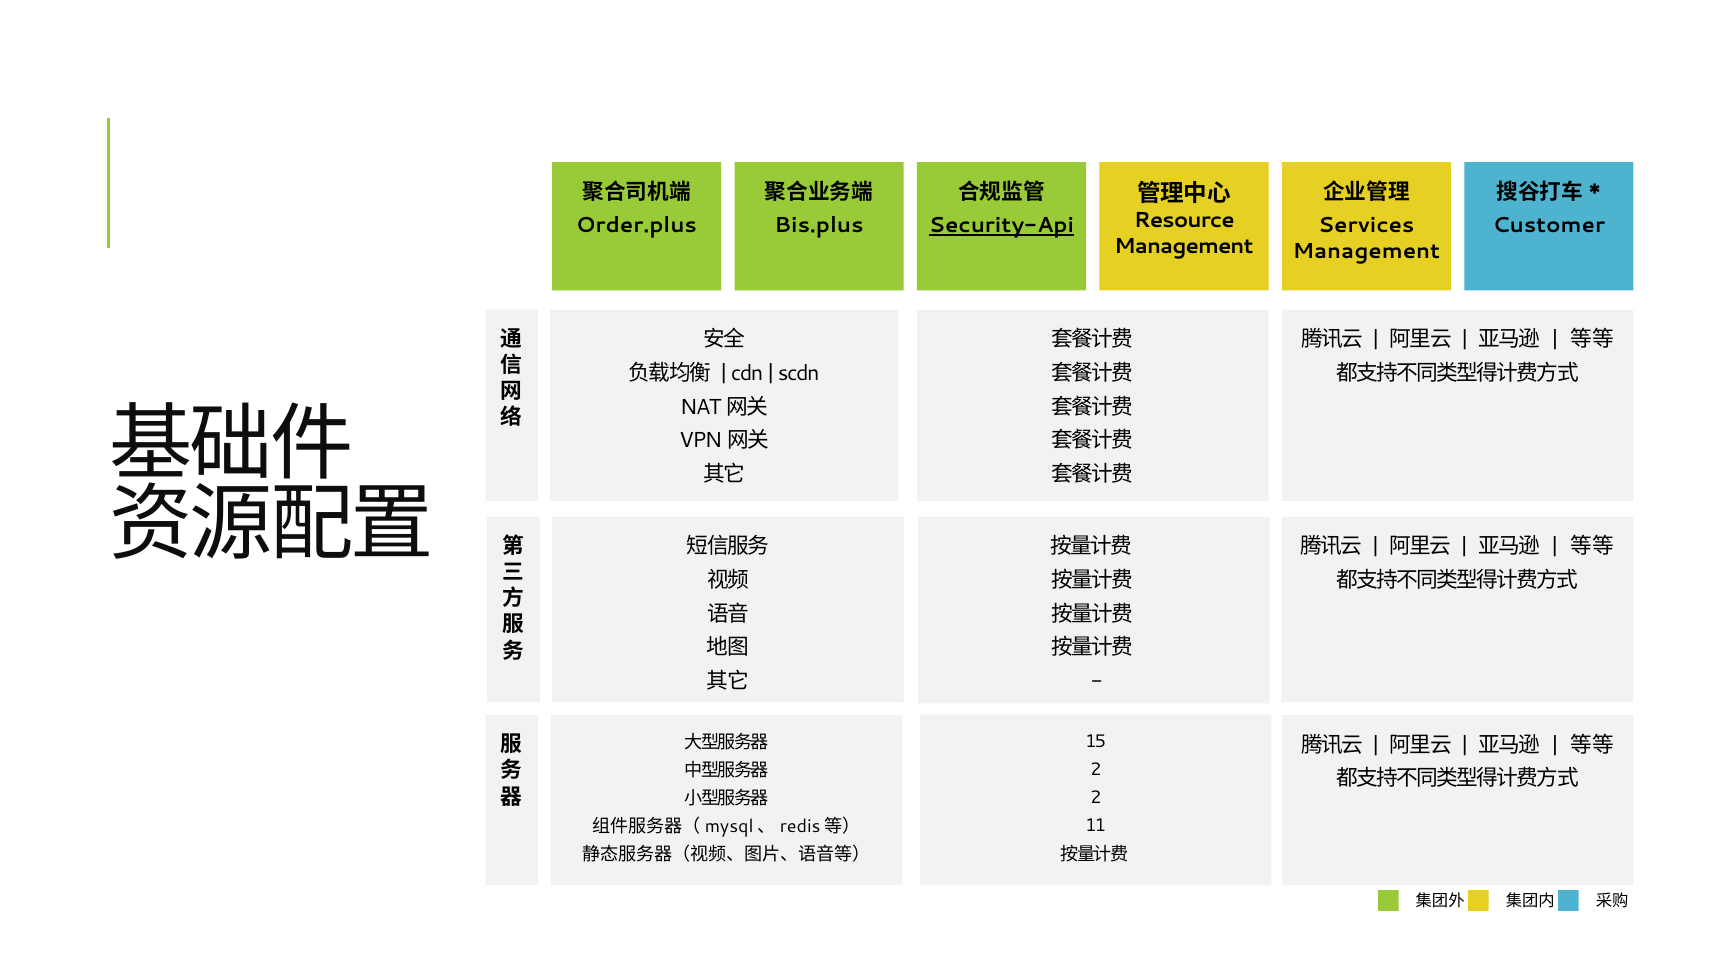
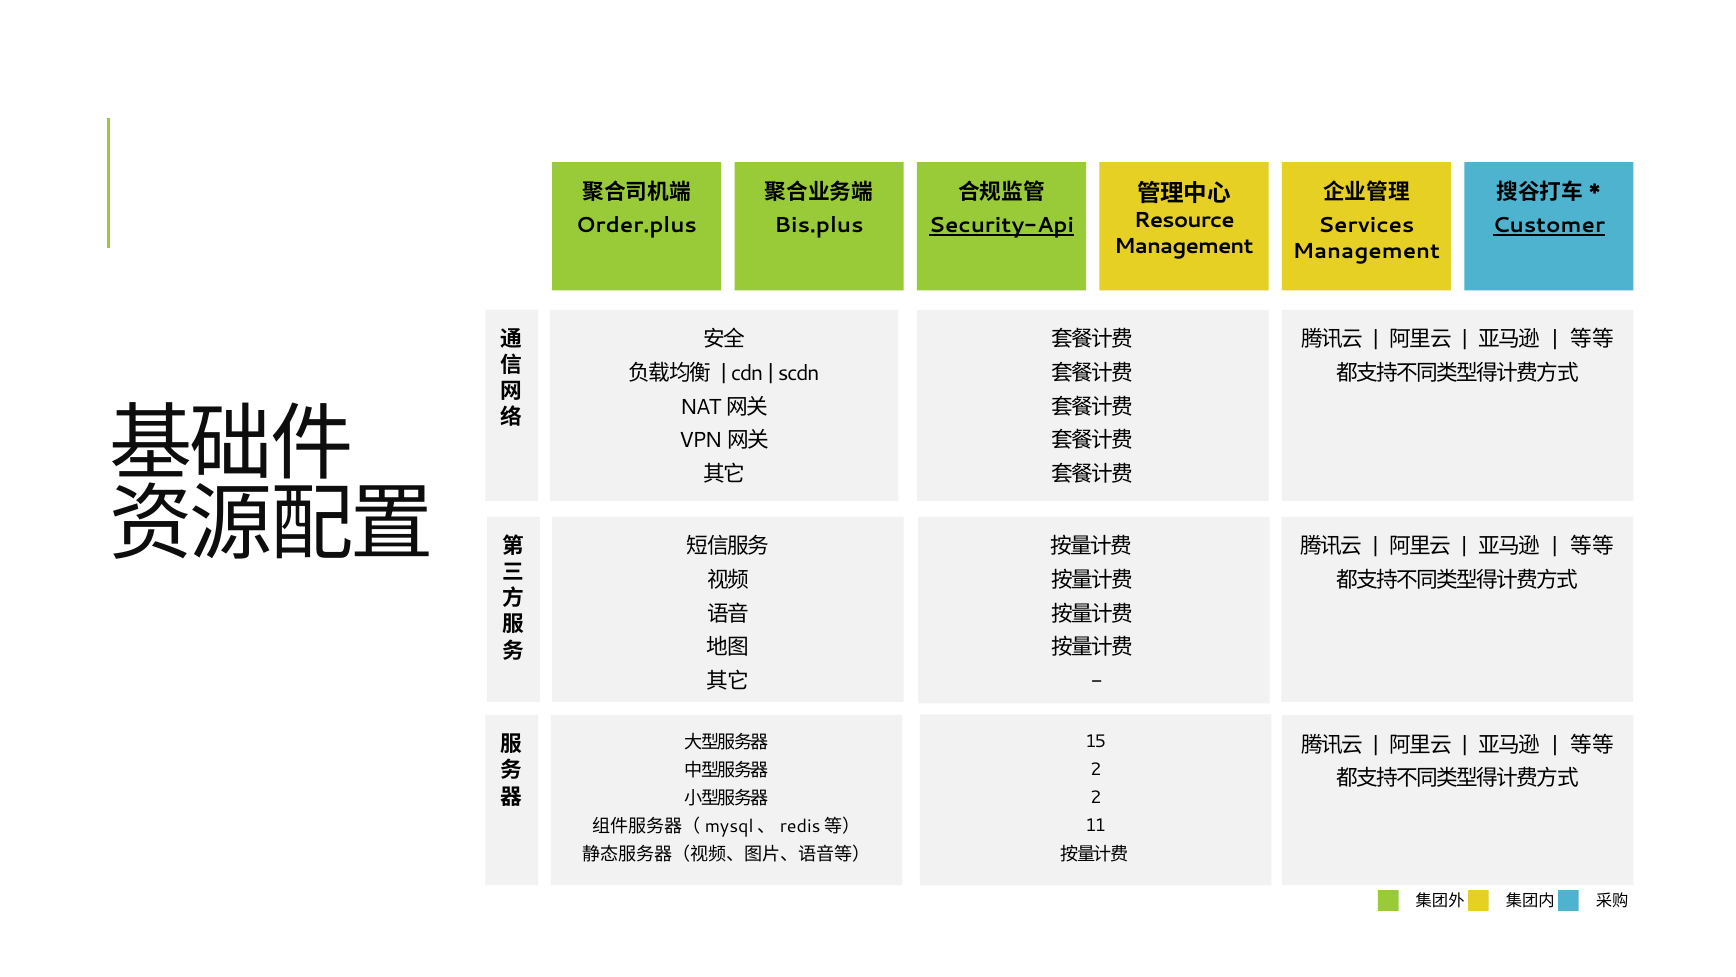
Customer underline: none -> present
